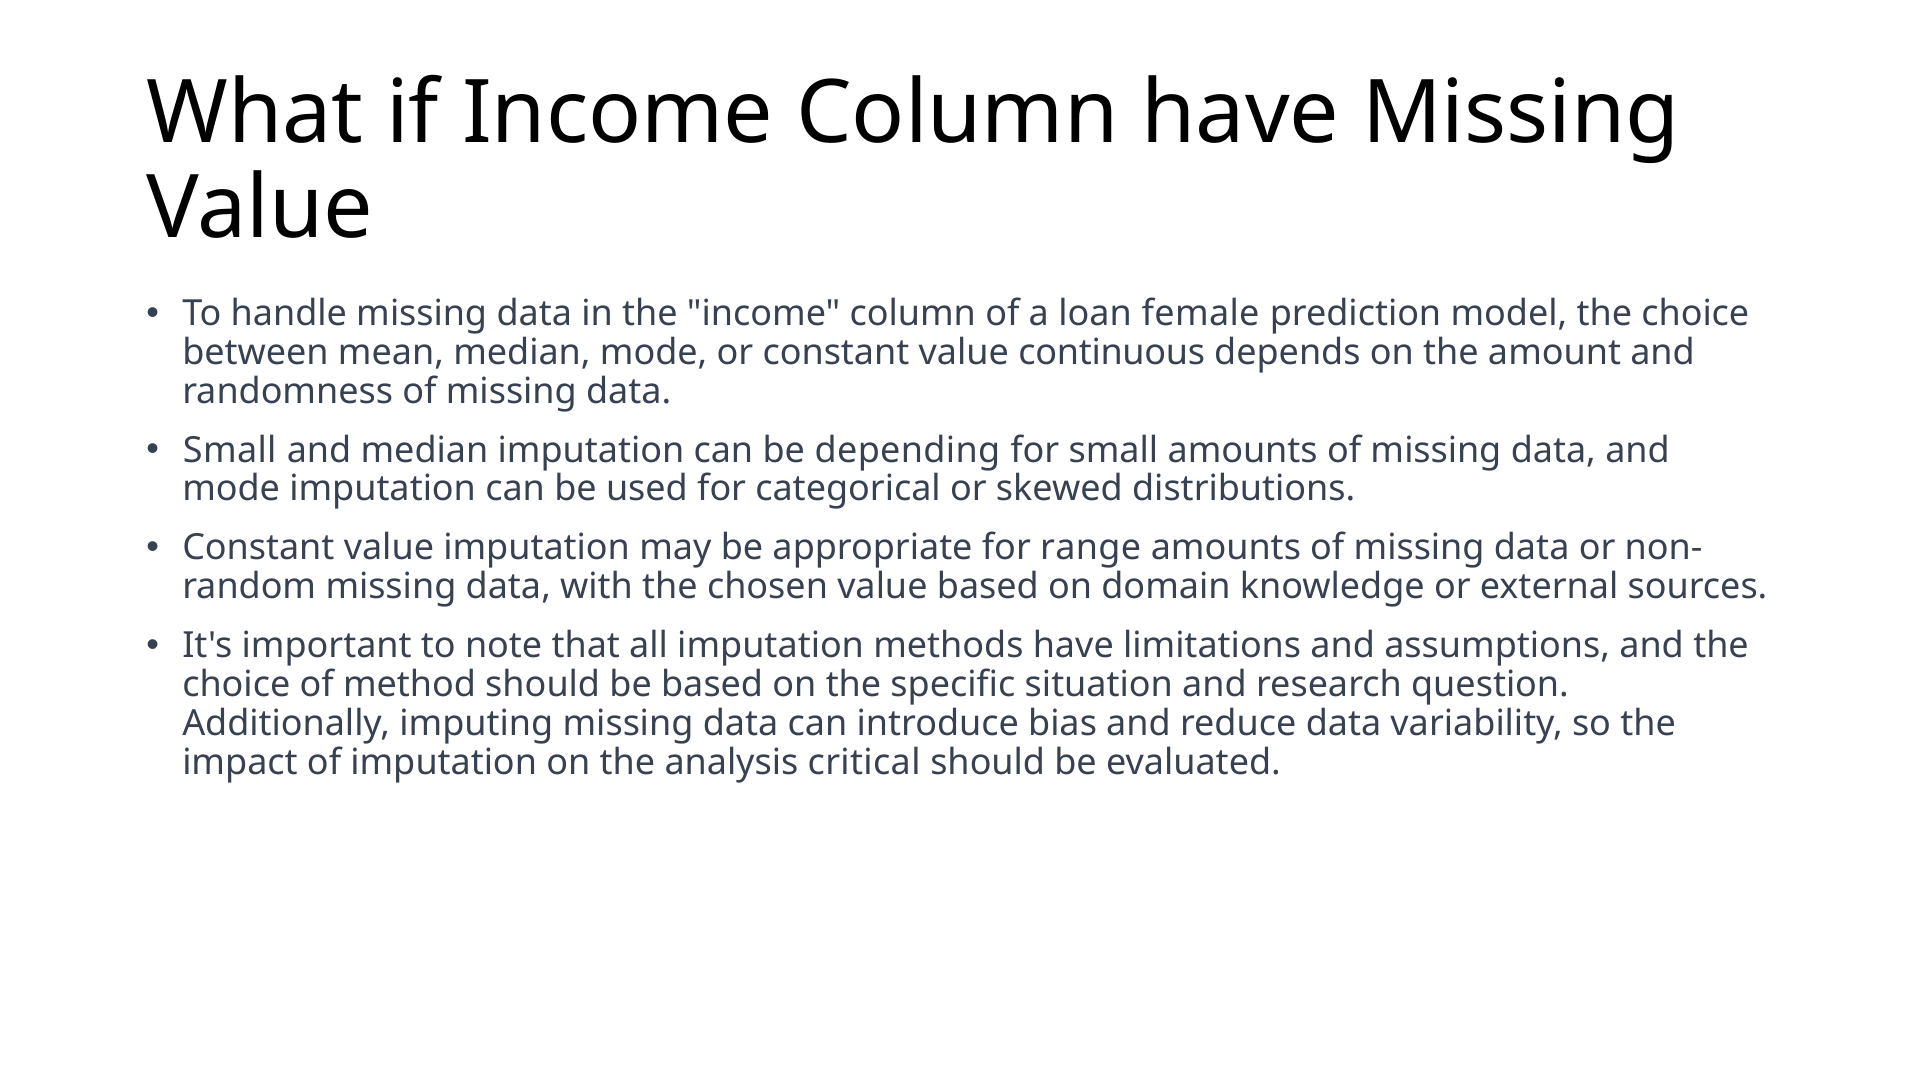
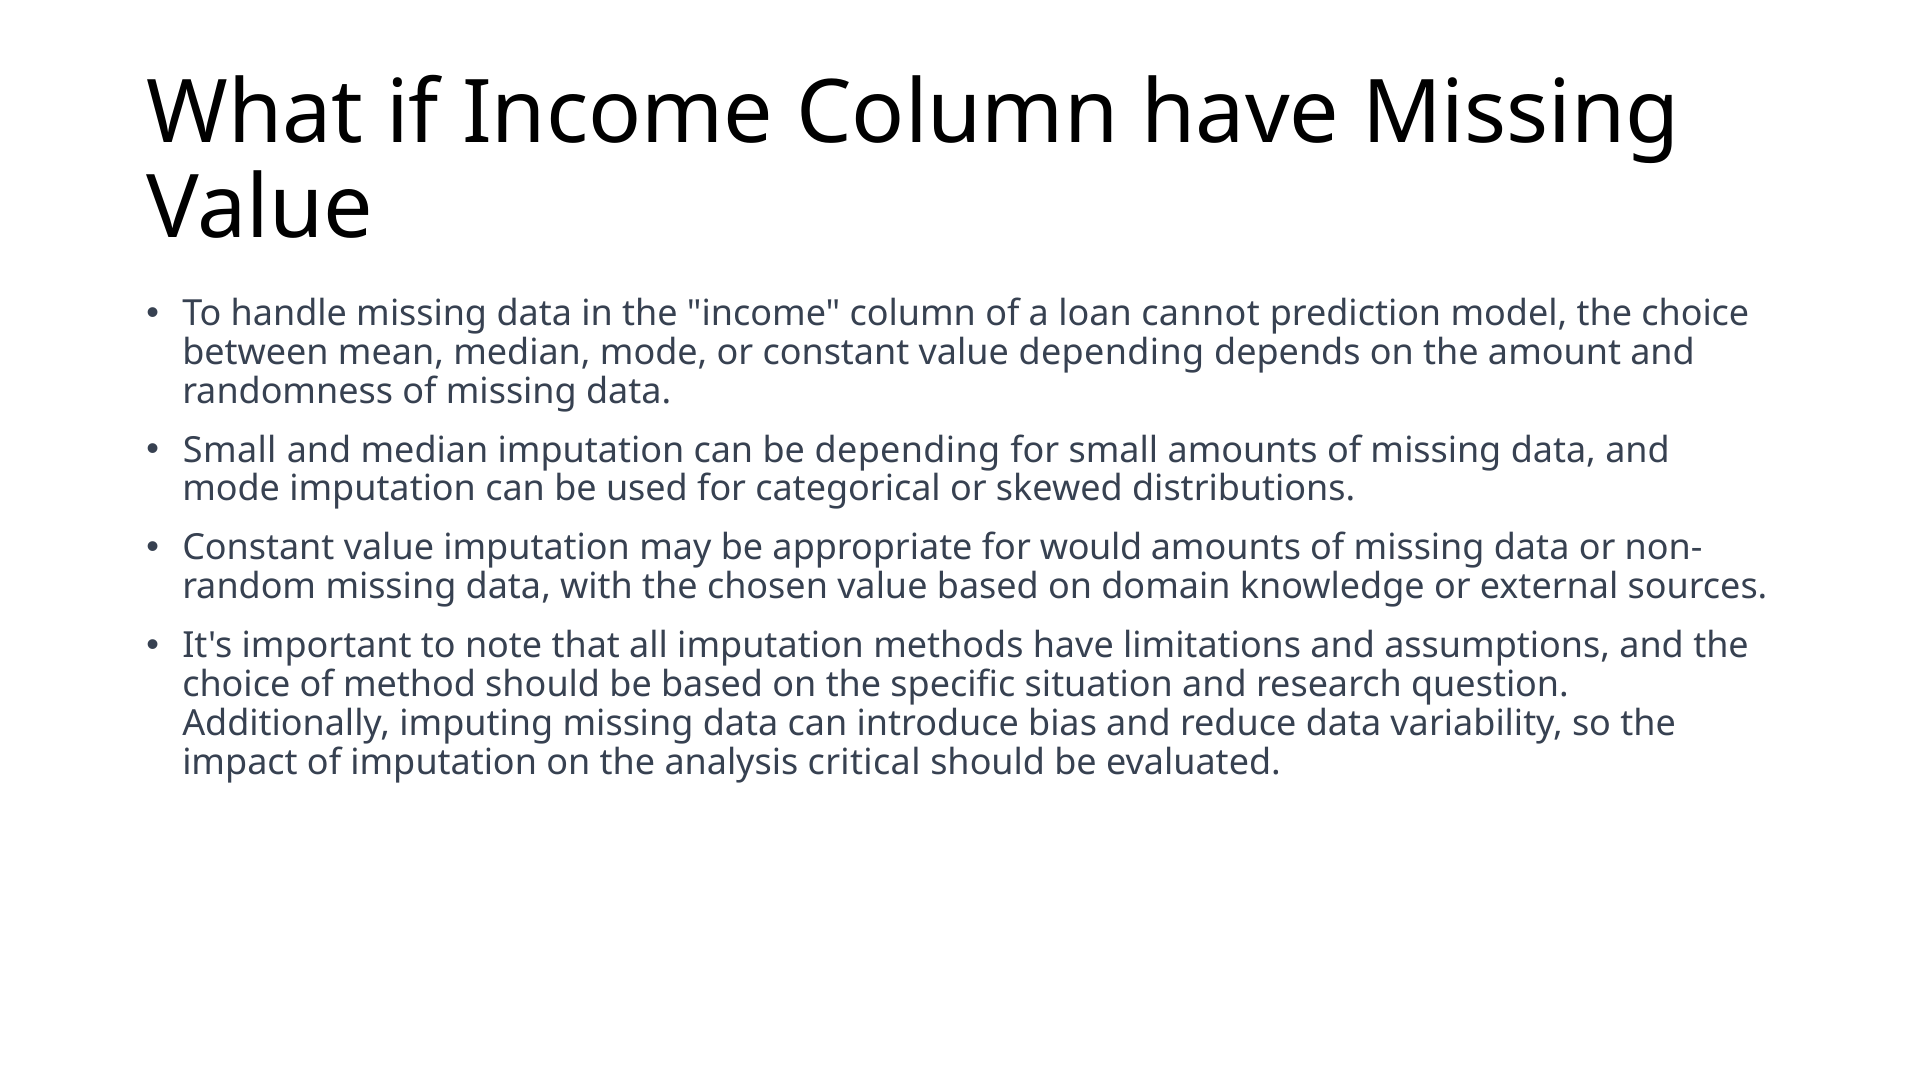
female: female -> cannot
value continuous: continuous -> depending
range: range -> would
